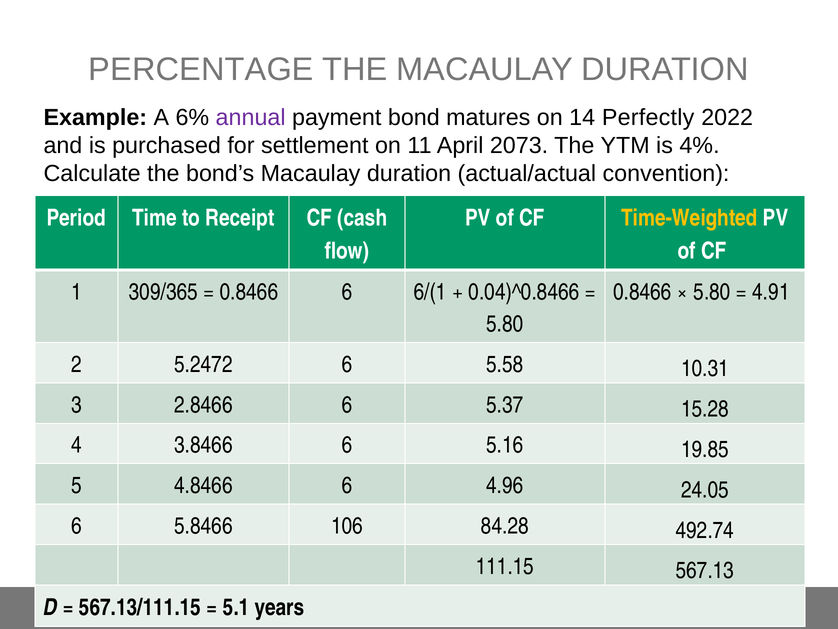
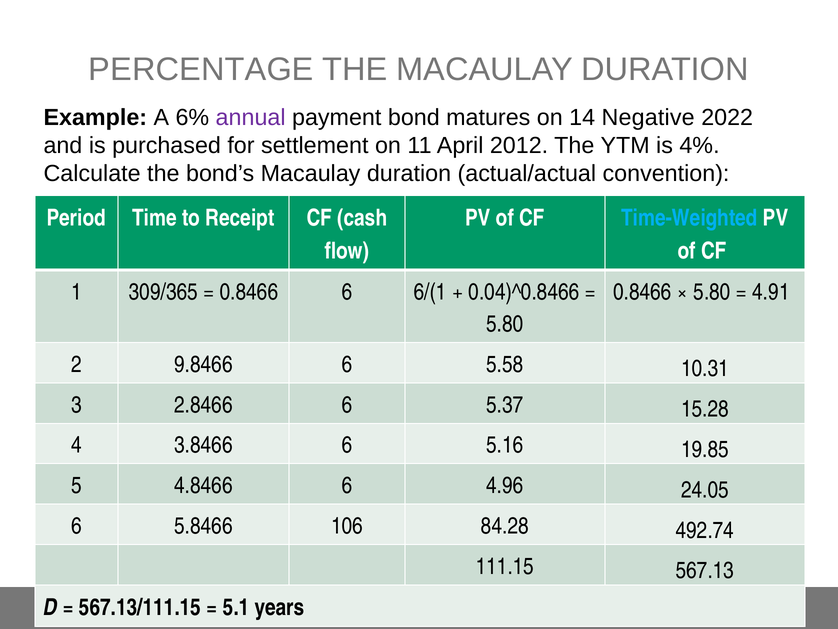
Perfectly: Perfectly -> Negative
2073: 2073 -> 2012
Time-Weighted colour: yellow -> light blue
5.2472: 5.2472 -> 9.8466
